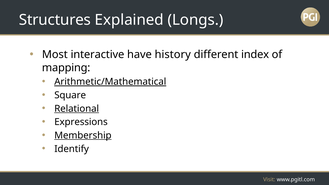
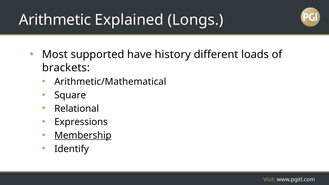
Structures: Structures -> Arithmetic
interactive: interactive -> supported
index: index -> loads
mapping: mapping -> brackets
Arithmetic/Mathematical underline: present -> none
Relational underline: present -> none
